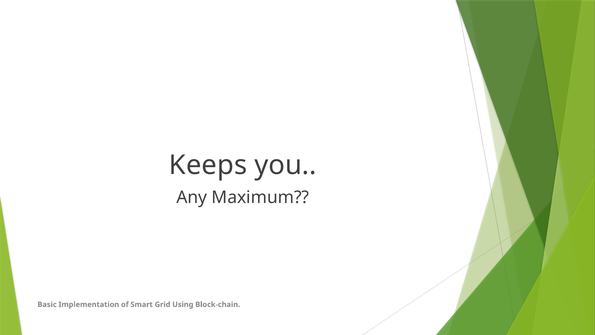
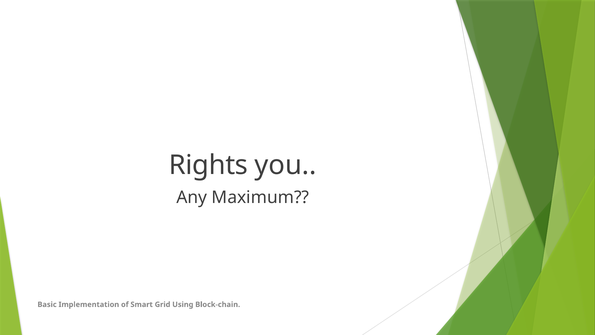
Keeps: Keeps -> Rights
